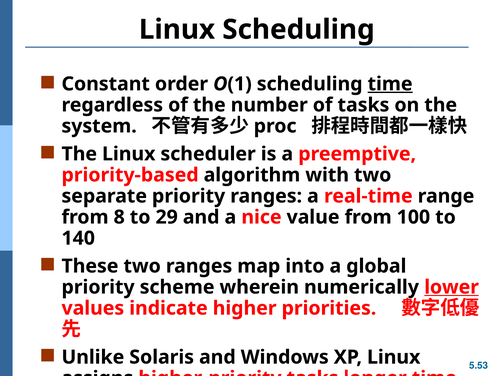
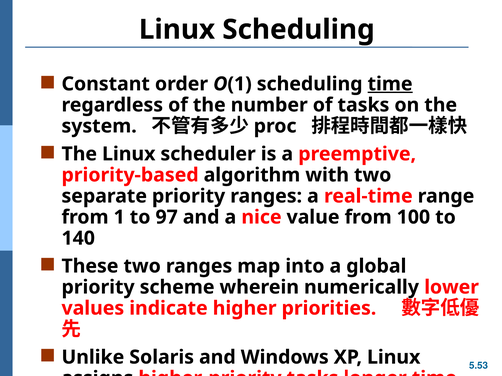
8: 8 -> 1
29: 29 -> 97
lower underline: present -> none
